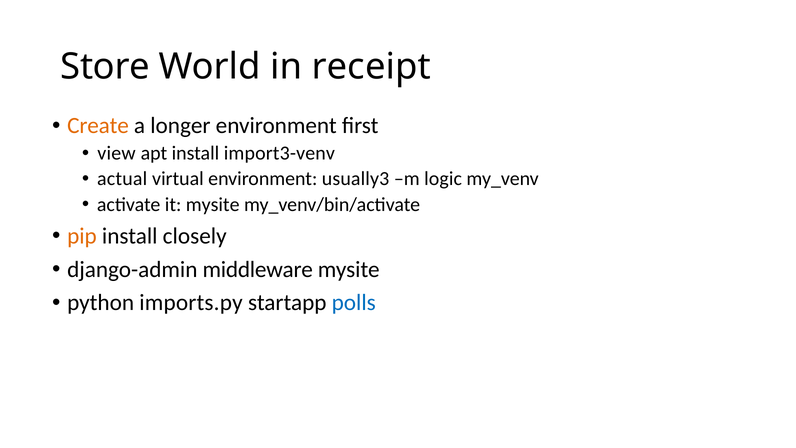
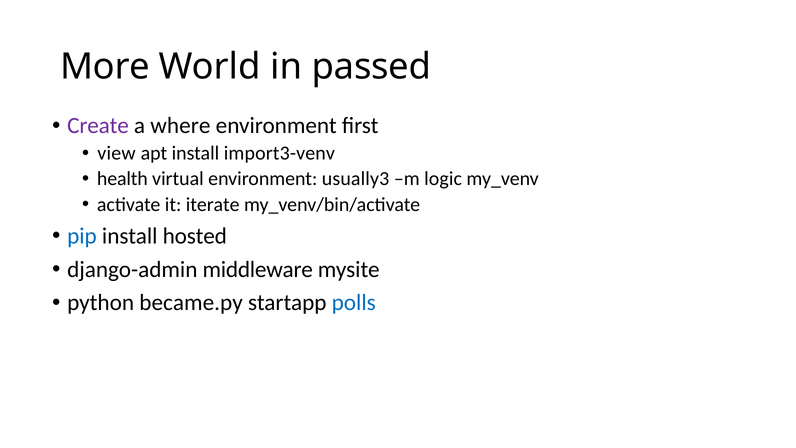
Store: Store -> More
receipt: receipt -> passed
Create colour: orange -> purple
longer: longer -> where
actual: actual -> health
it mysite: mysite -> iterate
pip colour: orange -> blue
closely: closely -> hosted
imports.py: imports.py -> became.py
